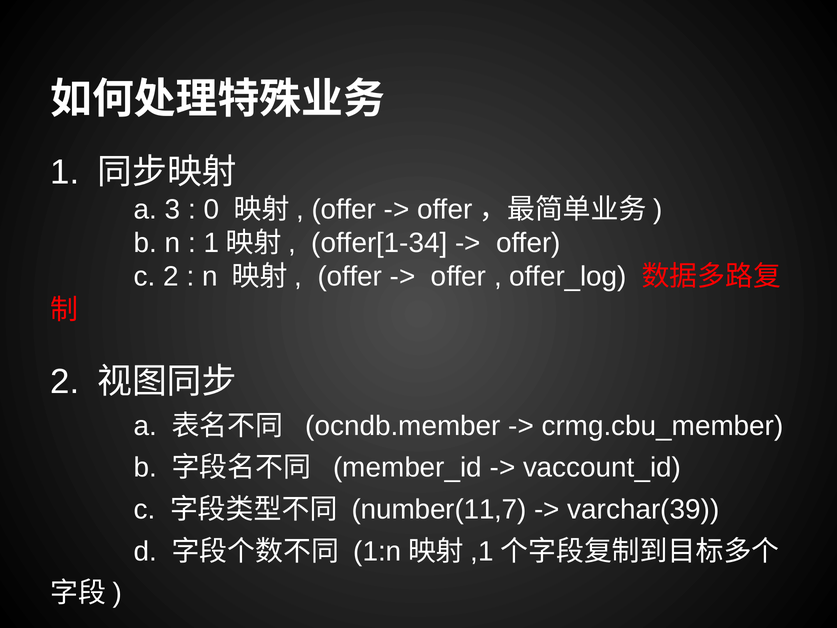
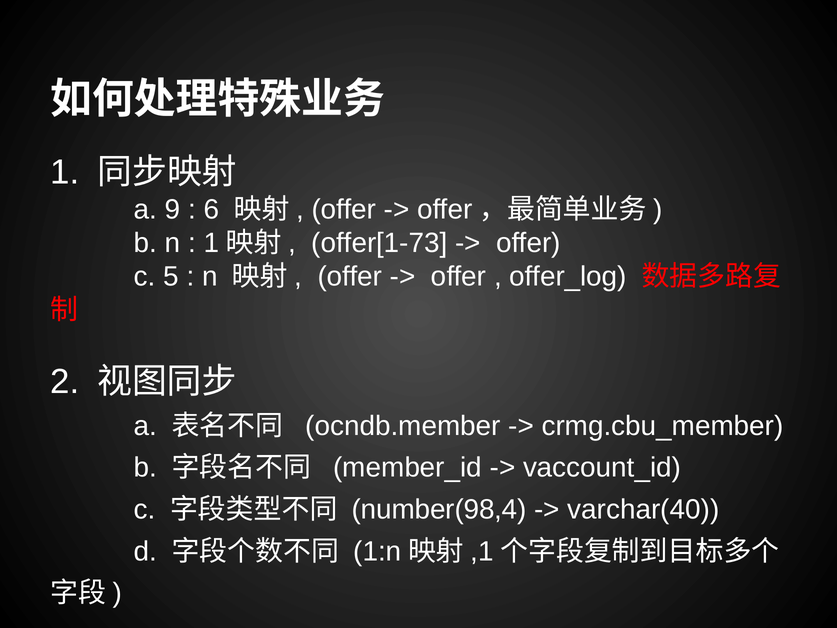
3: 3 -> 9
0: 0 -> 6
offer[1-34: offer[1-34 -> offer[1-73
c 2: 2 -> 5
number(11,7: number(11,7 -> number(98,4
varchar(39: varchar(39 -> varchar(40
